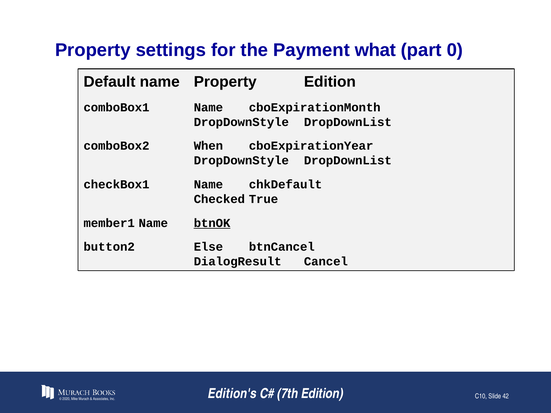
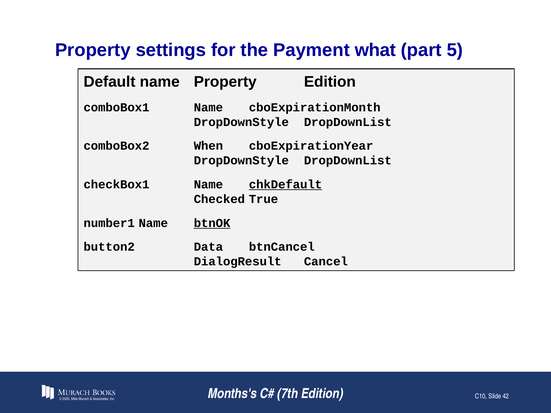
0: 0 -> 5
chkDefault underline: none -> present
member1: member1 -> number1
Else: Else -> Data
Edition's: Edition's -> Months's
